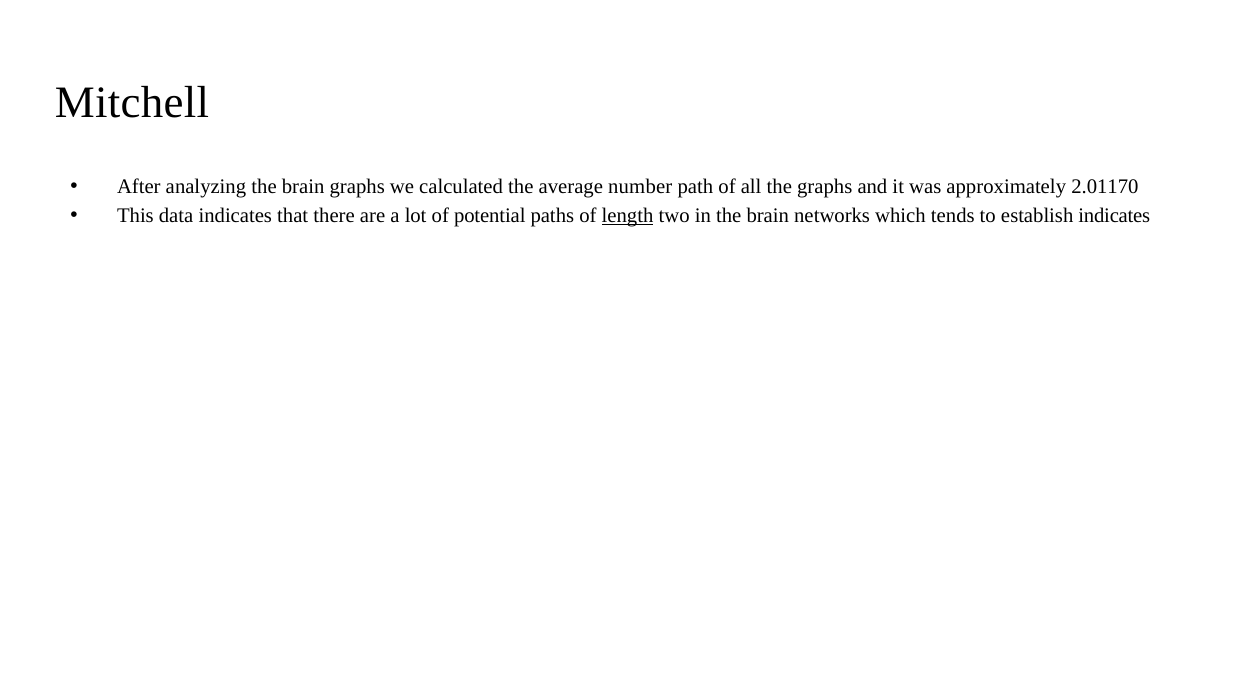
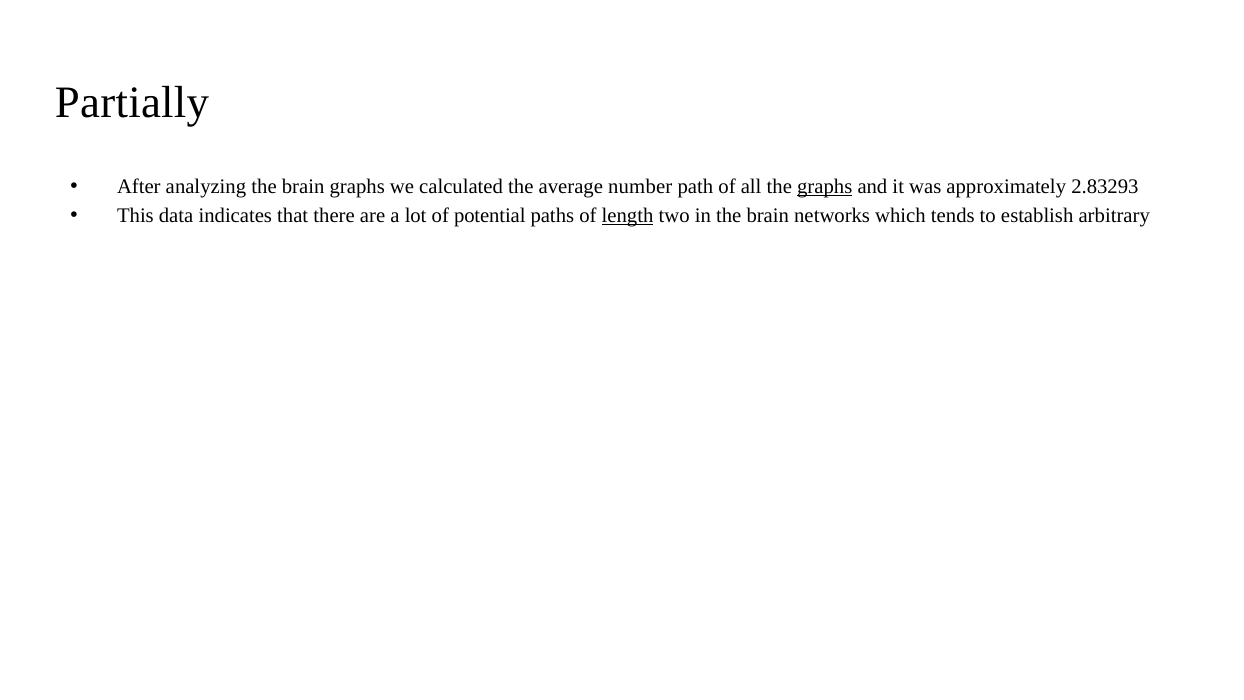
Mitchell: Mitchell -> Partially
graphs at (825, 187) underline: none -> present
2.01170: 2.01170 -> 2.83293
establish indicates: indicates -> arbitrary
